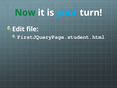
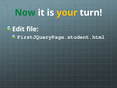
your colour: light blue -> yellow
